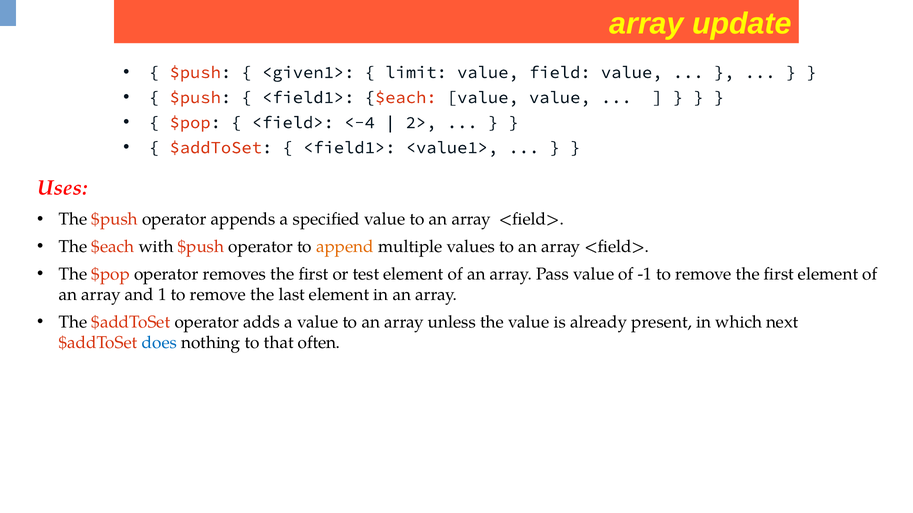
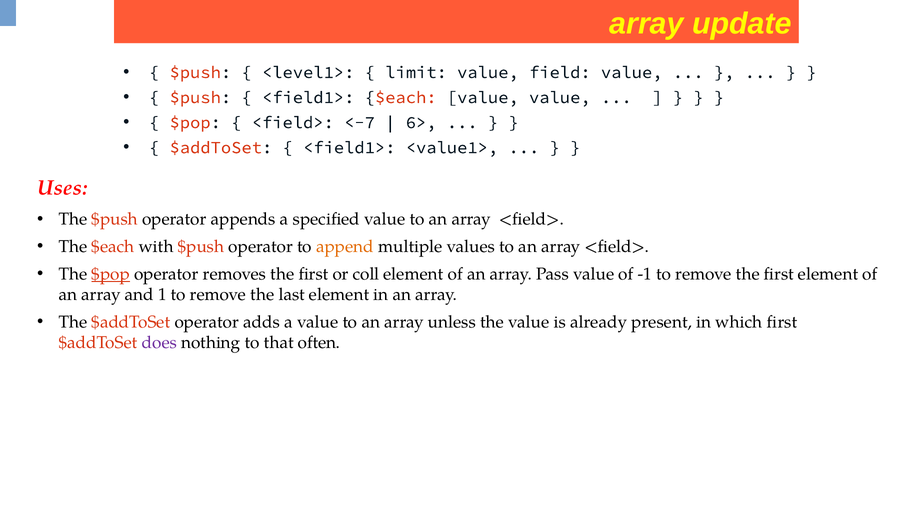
<given1>: <given1> -> <level1>
<-4: <-4 -> <-7
2>: 2> -> 6>
$pop at (111, 274) underline: none -> present
test: test -> coll
which next: next -> first
does colour: blue -> purple
